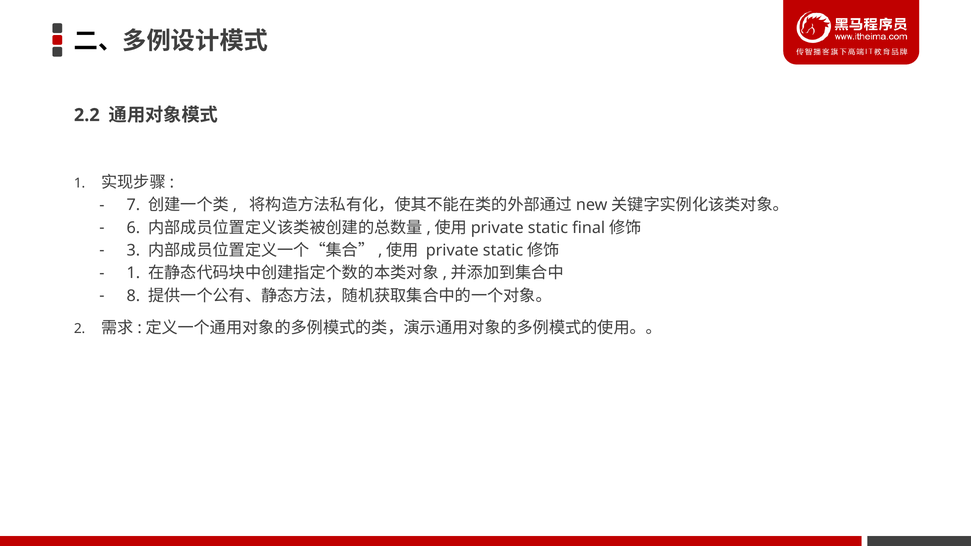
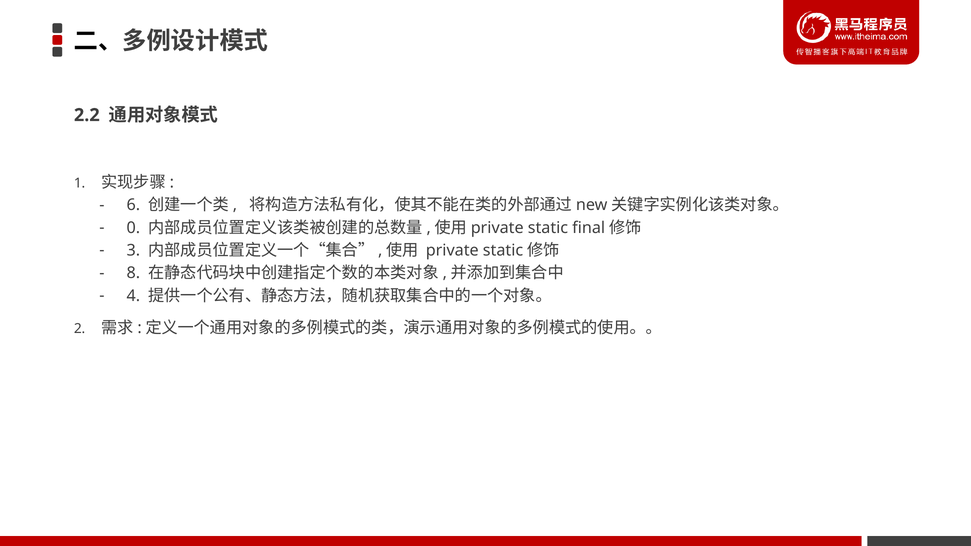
7: 7 -> 6
6: 6 -> 0
1 at (133, 273): 1 -> 8
8: 8 -> 4
